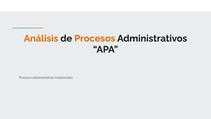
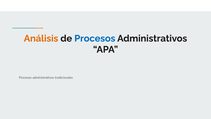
Procesos at (95, 38) colour: orange -> blue
